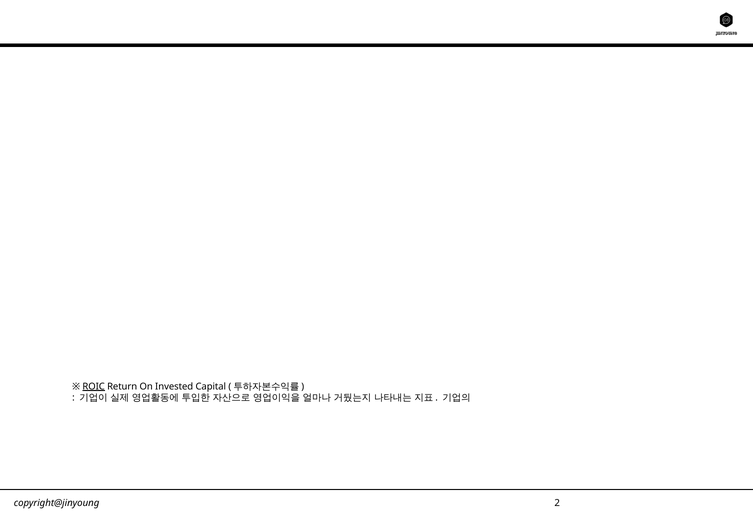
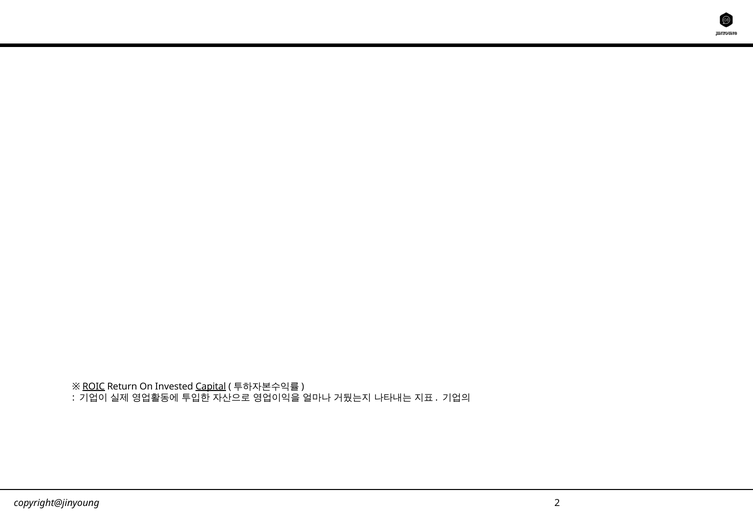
Capital underline: none -> present
